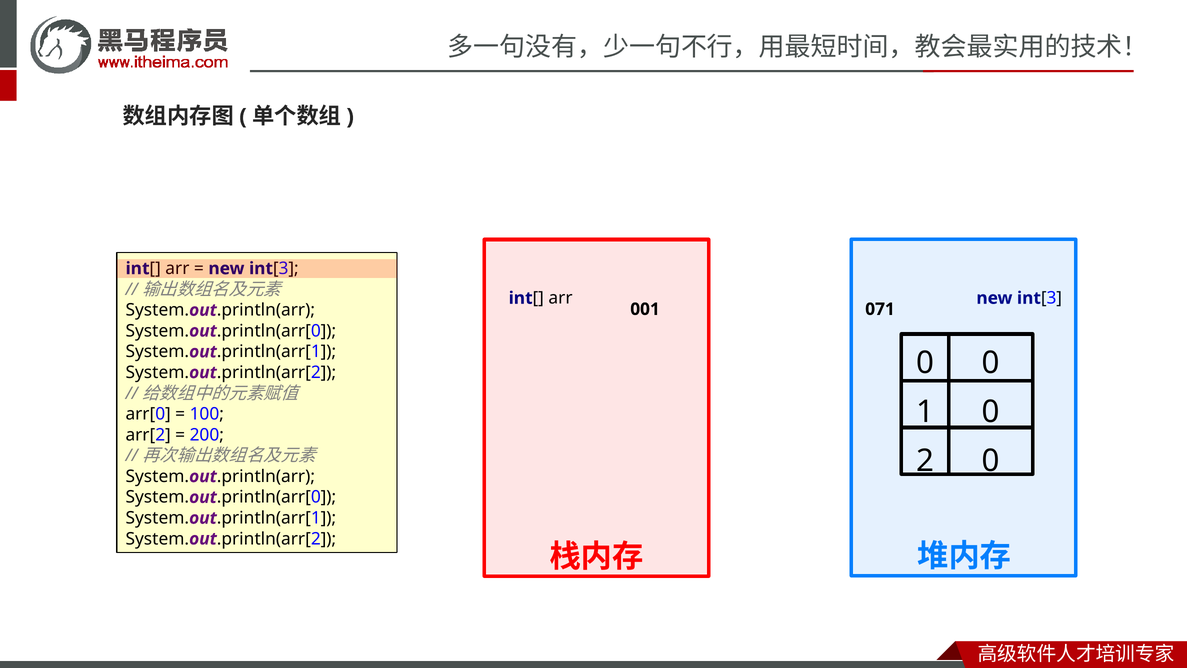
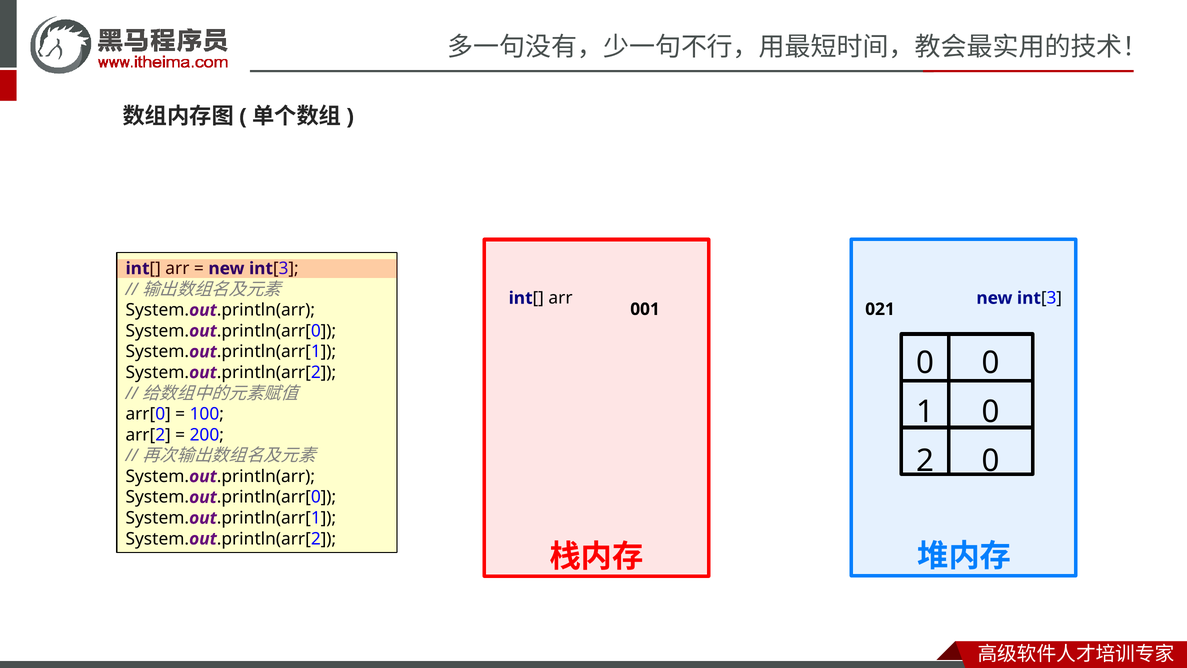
071: 071 -> 021
